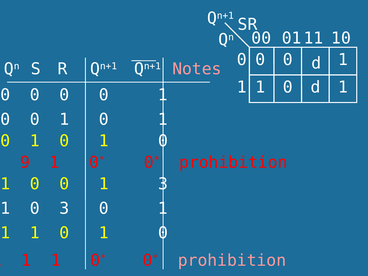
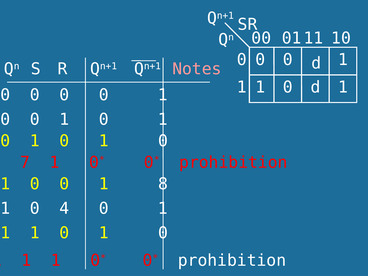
9: 9 -> 7
1 3: 3 -> 8
0 3: 3 -> 4
prohibition at (232, 261) colour: pink -> white
